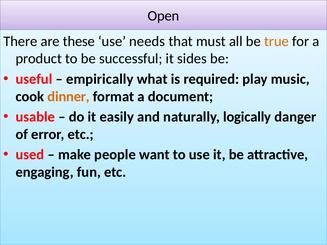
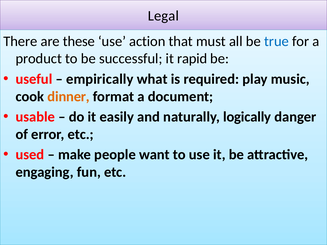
Open: Open -> Legal
needs: needs -> action
true colour: orange -> blue
sides: sides -> rapid
